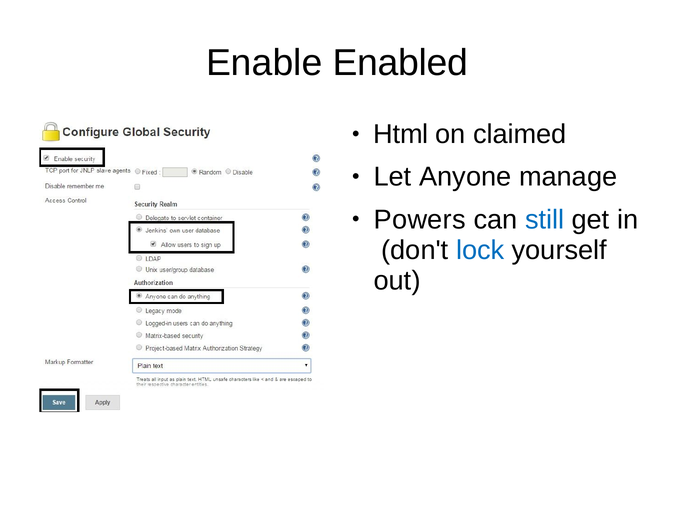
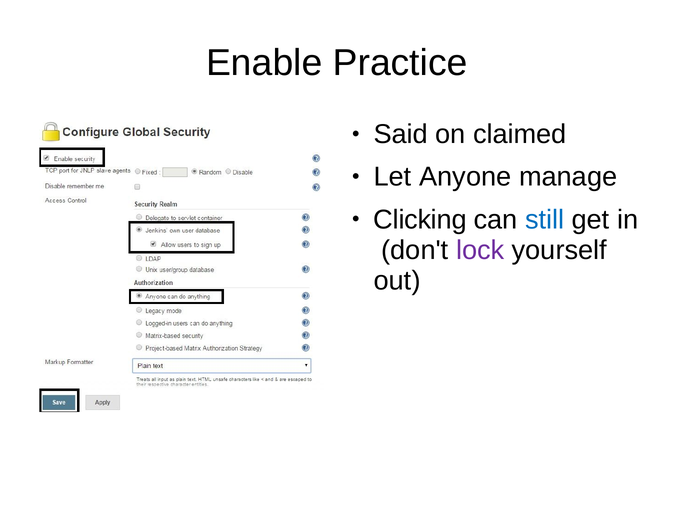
Enabled: Enabled -> Practice
Html: Html -> Said
Powers: Powers -> Clicking
lock colour: blue -> purple
